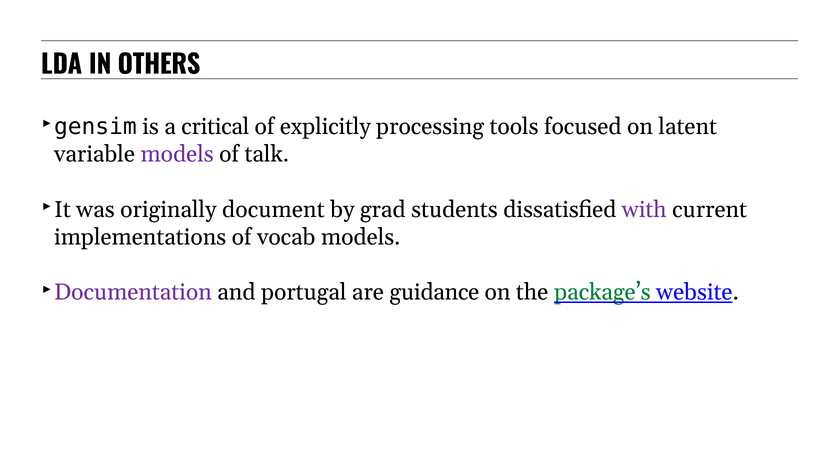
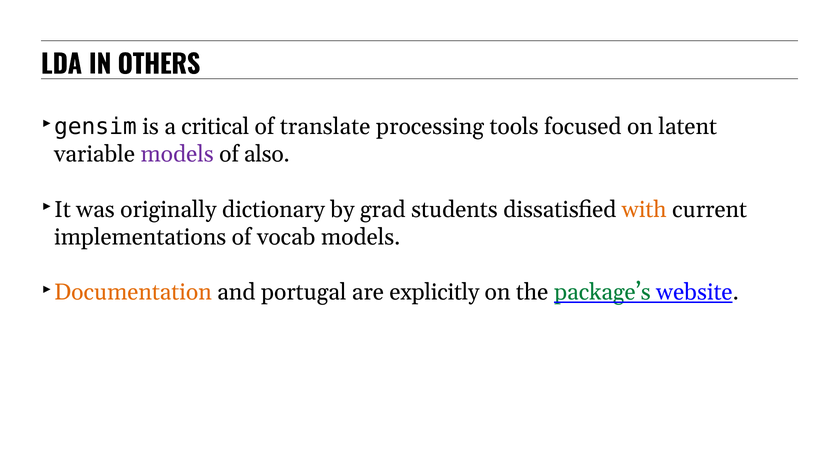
explicitly: explicitly -> translate
talk: talk -> also
document: document -> dictionary
with colour: purple -> orange
Documentation colour: purple -> orange
guidance: guidance -> explicitly
